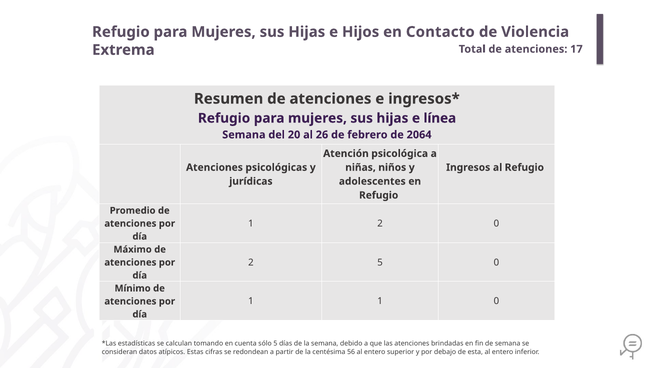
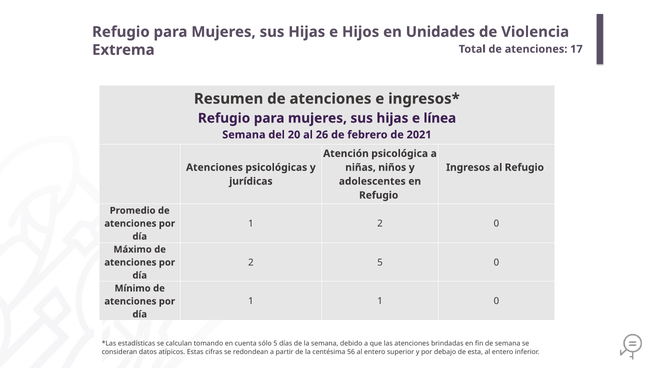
Contacto: Contacto -> Unidades
2064: 2064 -> 2021
